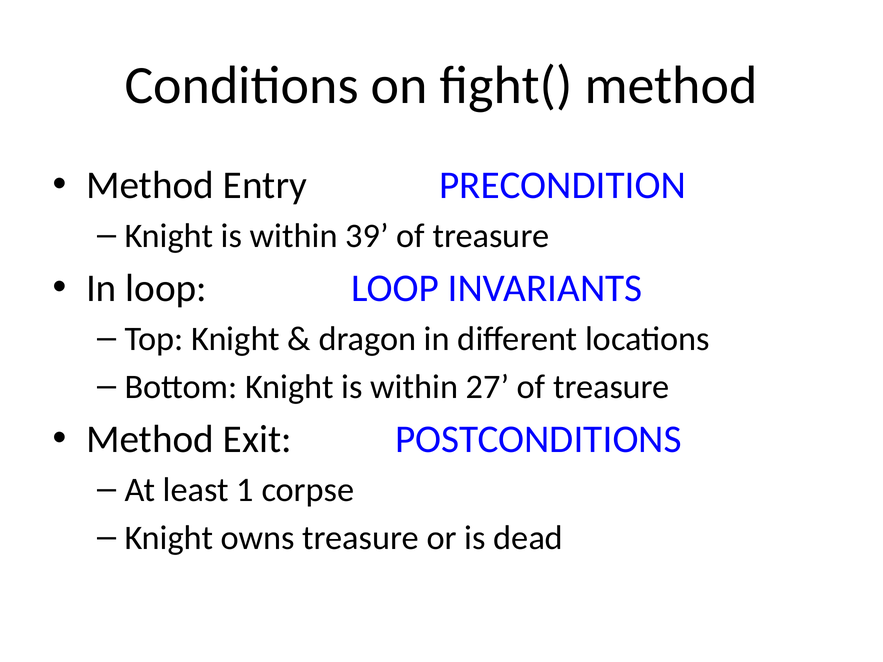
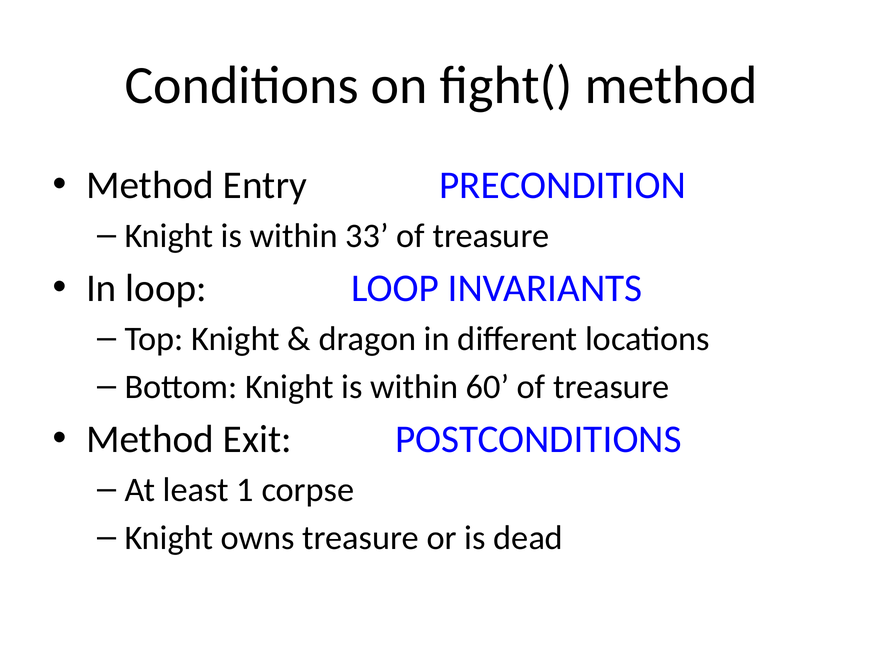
39: 39 -> 33
27: 27 -> 60
